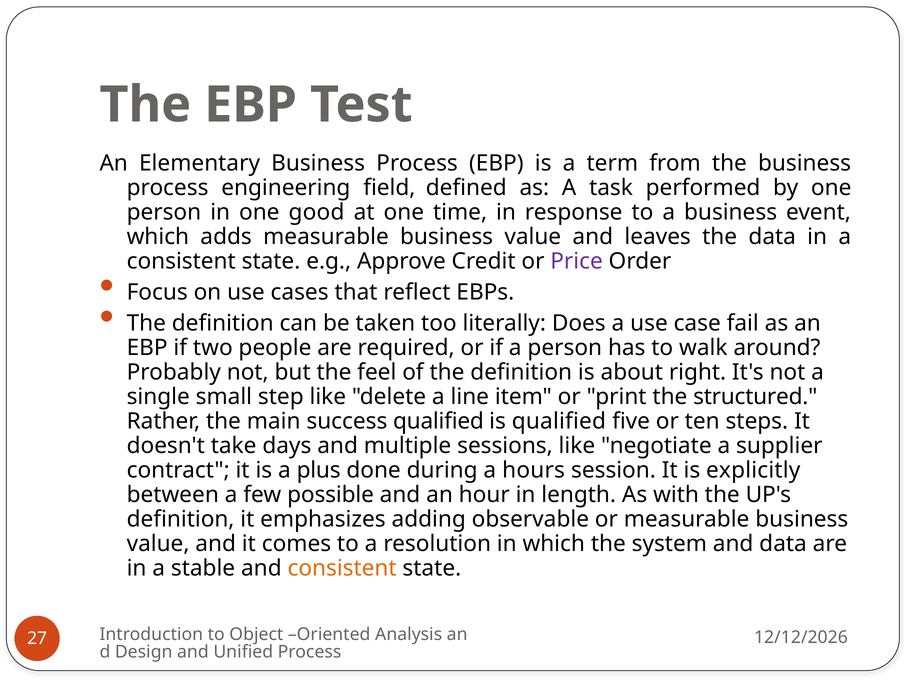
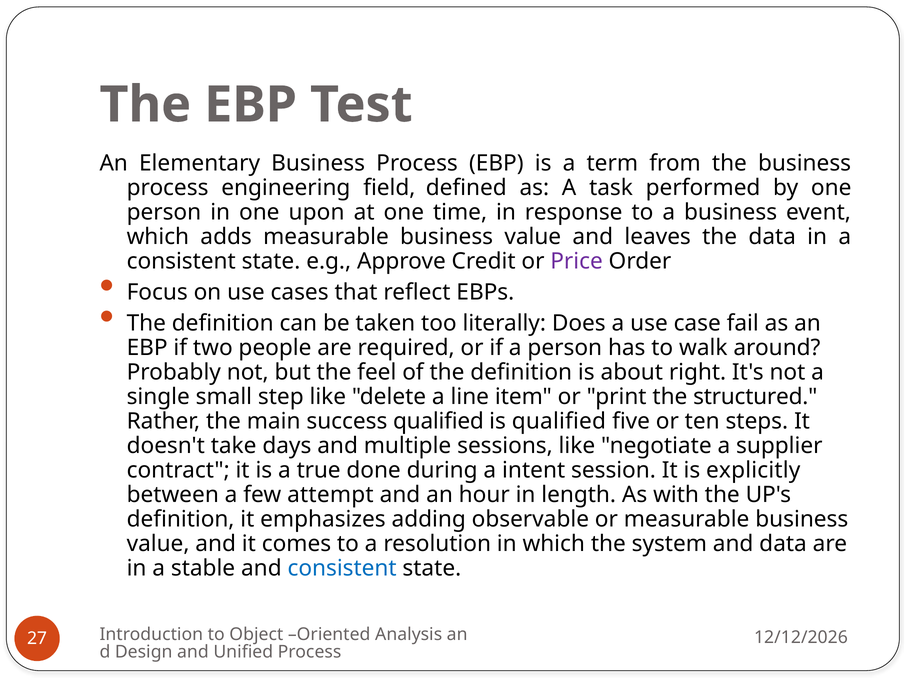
good: good -> upon
plus: plus -> true
hours: hours -> intent
possible: possible -> attempt
consistent at (342, 568) colour: orange -> blue
